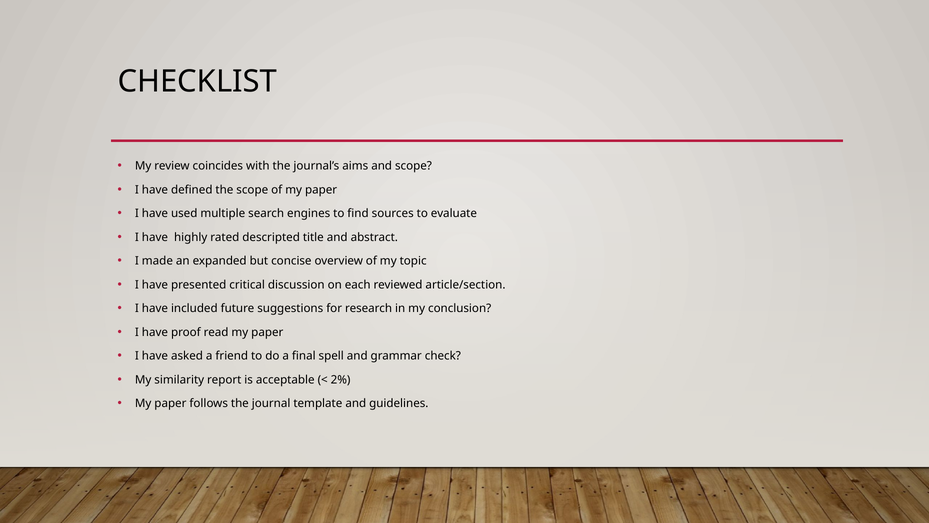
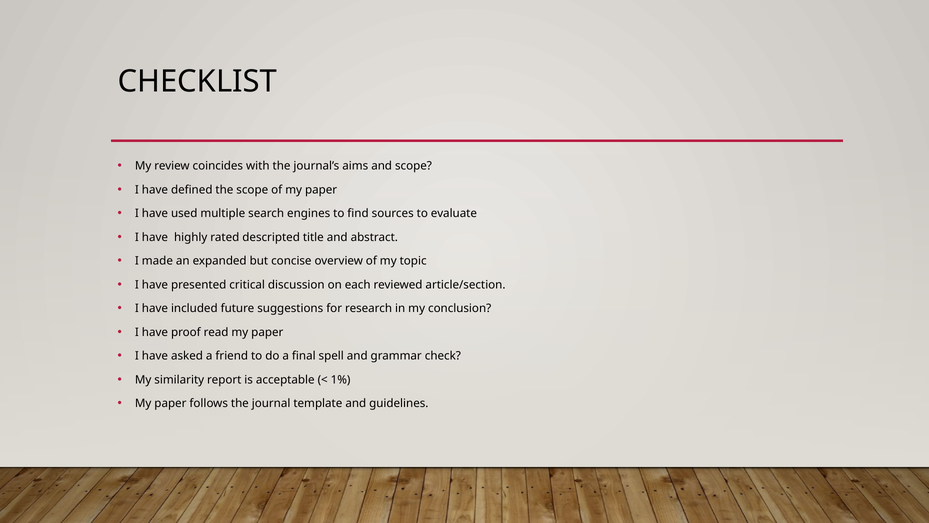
2%: 2% -> 1%
